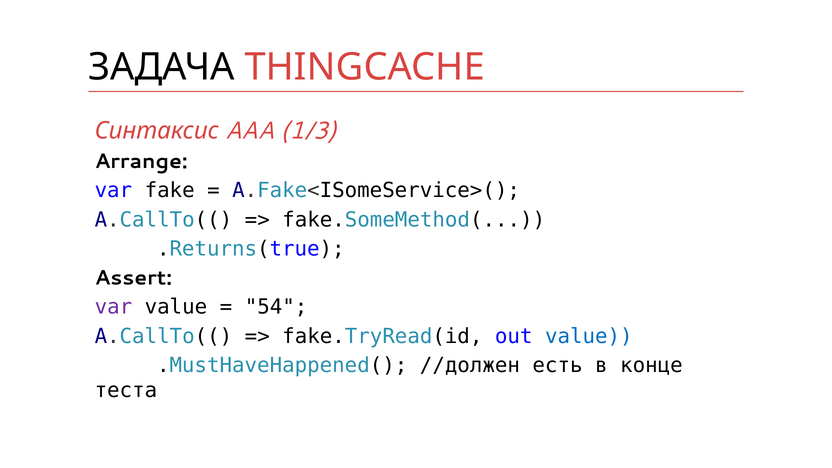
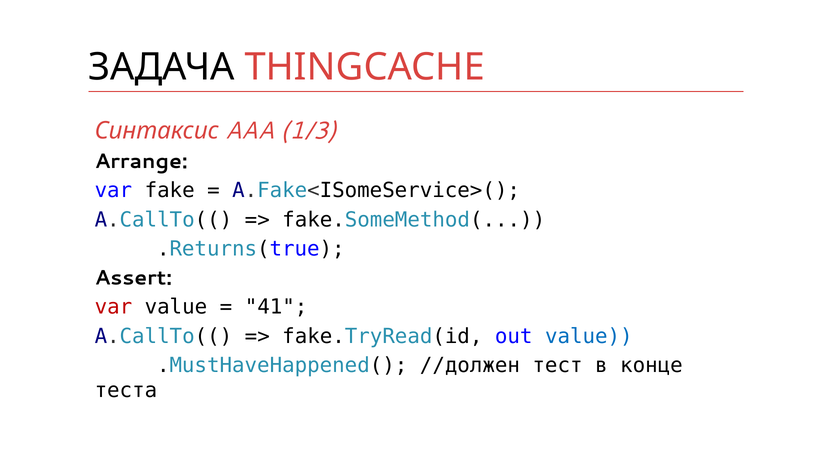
var at (113, 307) colour: purple -> red
54: 54 -> 41
есть: есть -> тест
